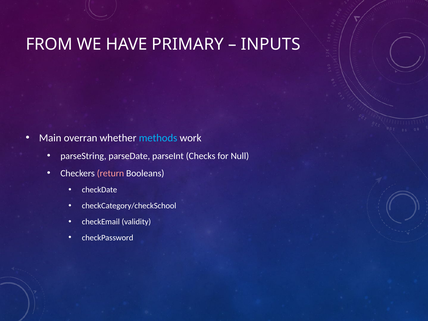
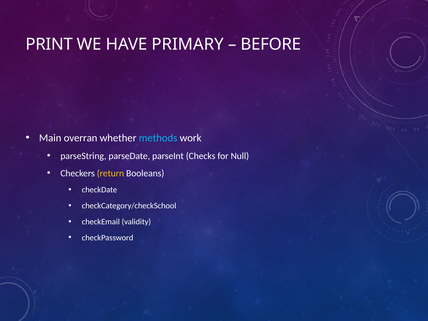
FROM: FROM -> PRINT
INPUTS: INPUTS -> BEFORE
return colour: pink -> yellow
